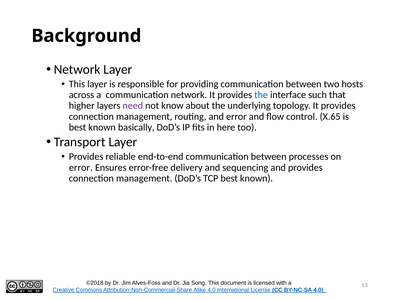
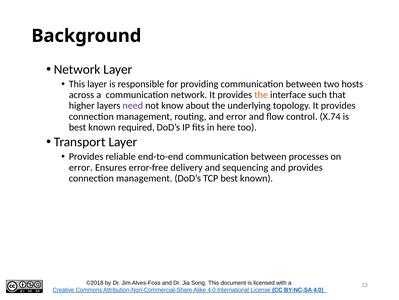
the at (261, 95) colour: blue -> orange
X.65: X.65 -> X.74
basically: basically -> required
